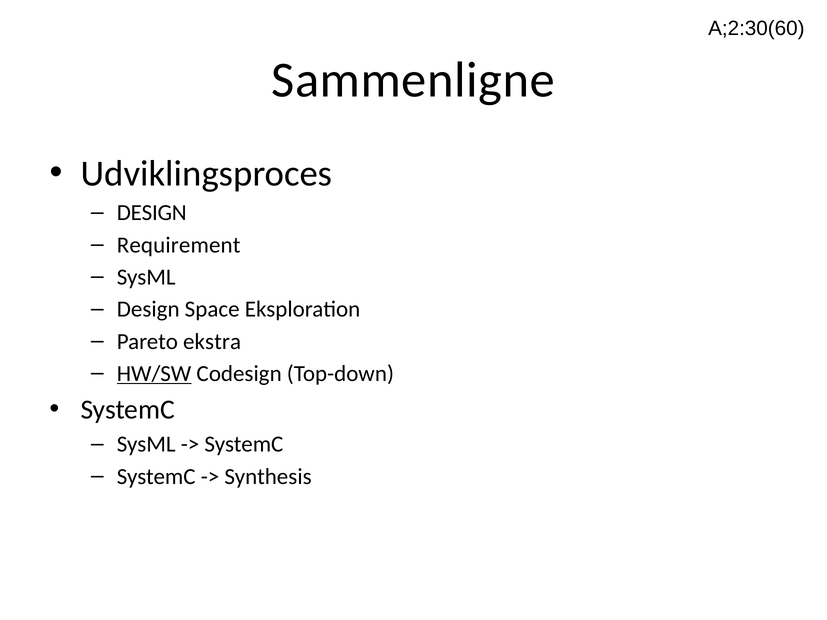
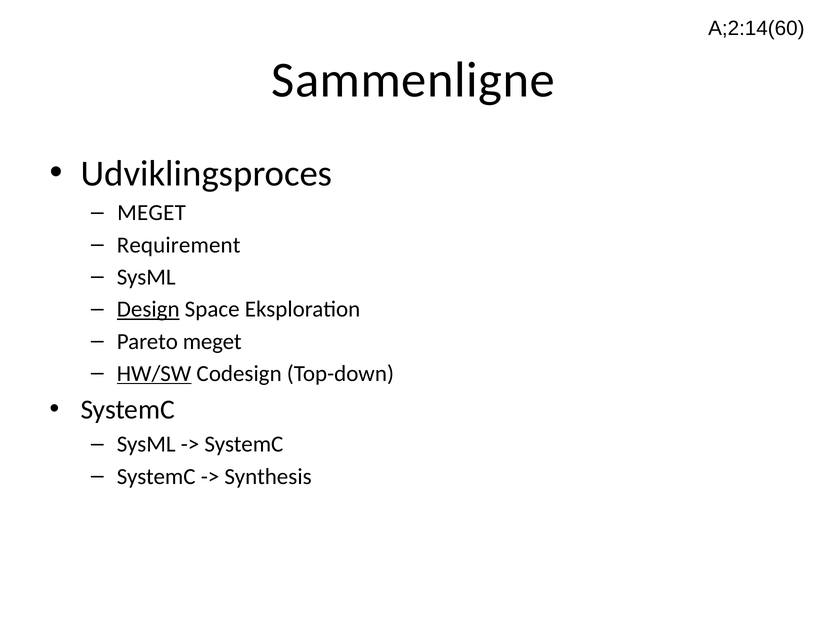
A;2:30(60: A;2:30(60 -> A;2:14(60
DESIGN at (152, 213): DESIGN -> MEGET
Design at (148, 309) underline: none -> present
Pareto ekstra: ekstra -> meget
